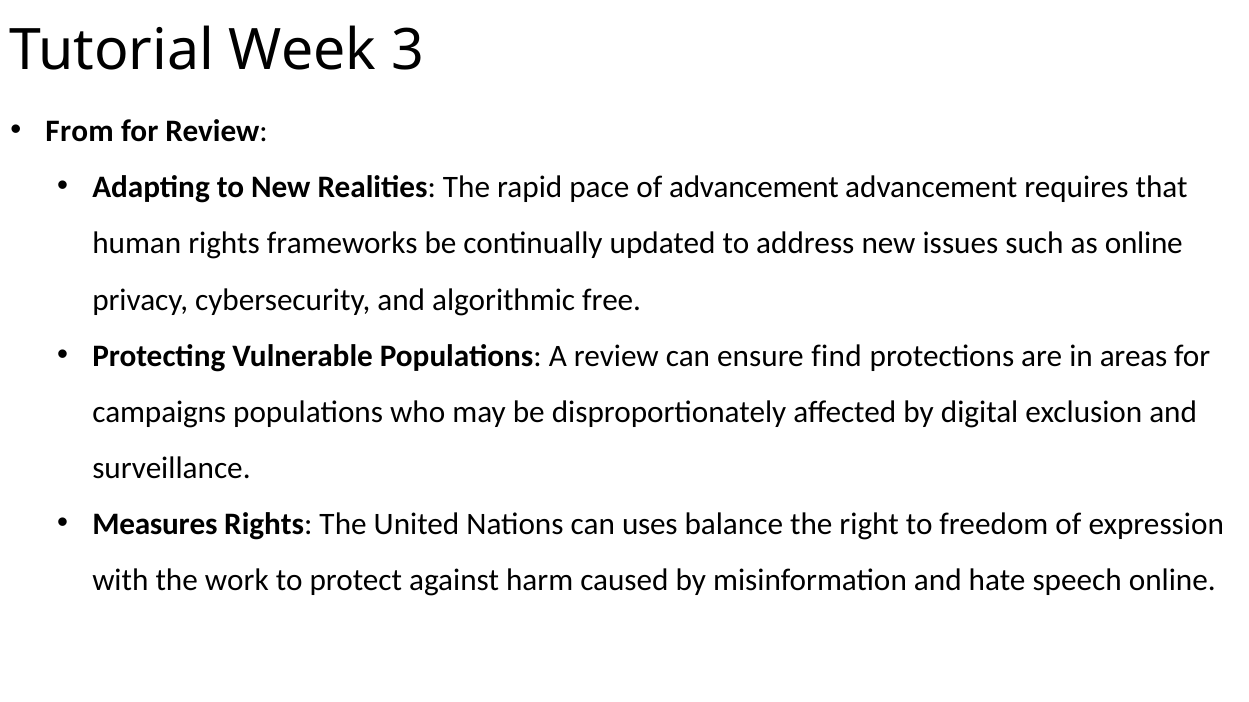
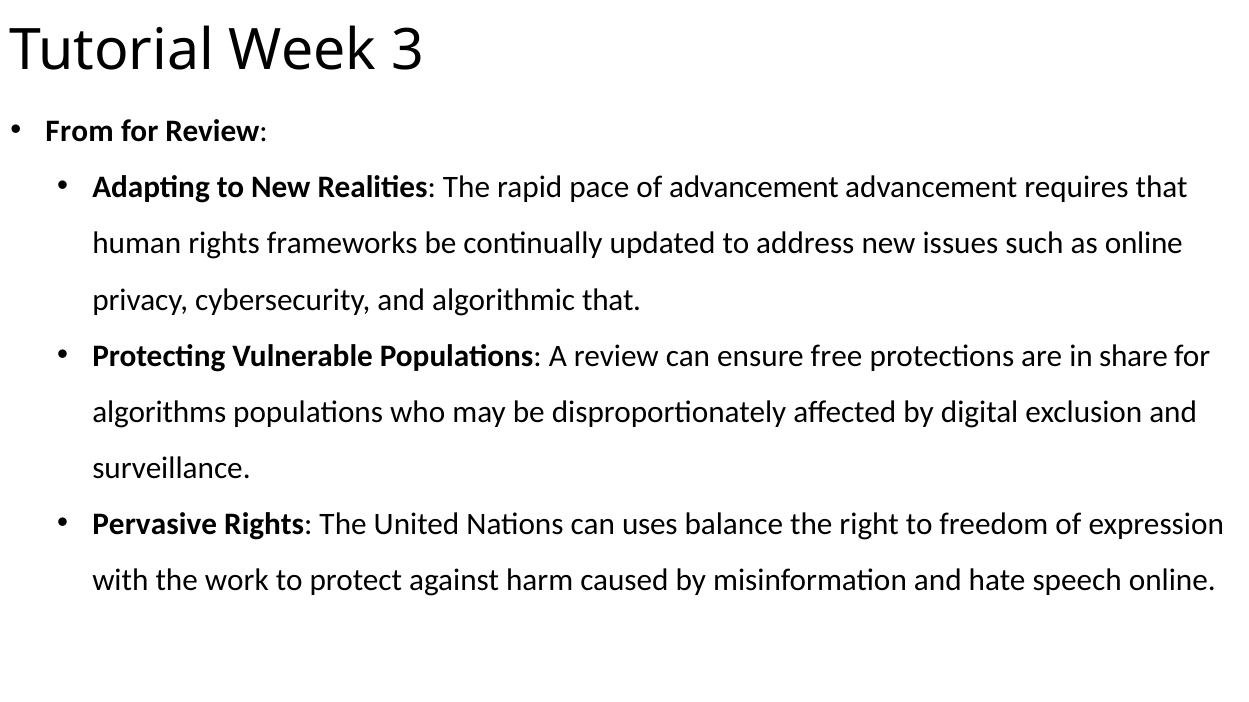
algorithmic free: free -> that
find: find -> free
areas: areas -> share
campaigns: campaigns -> algorithms
Measures: Measures -> Pervasive
